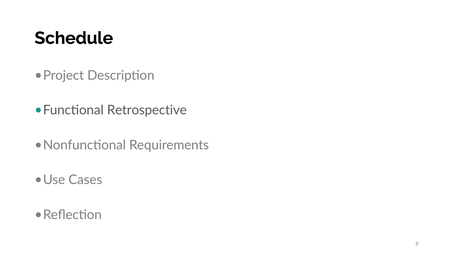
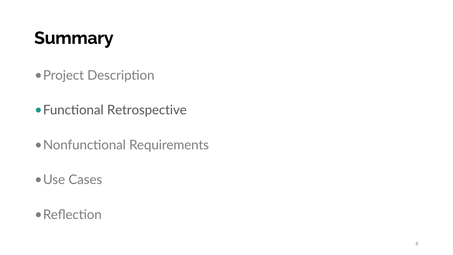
Schedule: Schedule -> Summary
